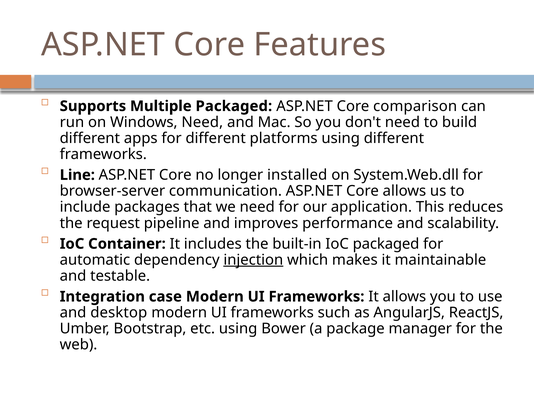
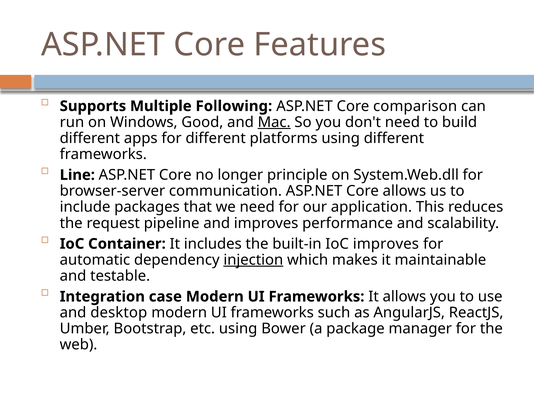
Multiple Packaged: Packaged -> Following
Windows Need: Need -> Good
Mac underline: none -> present
installed: installed -> principle
IoC packaged: packaged -> improves
